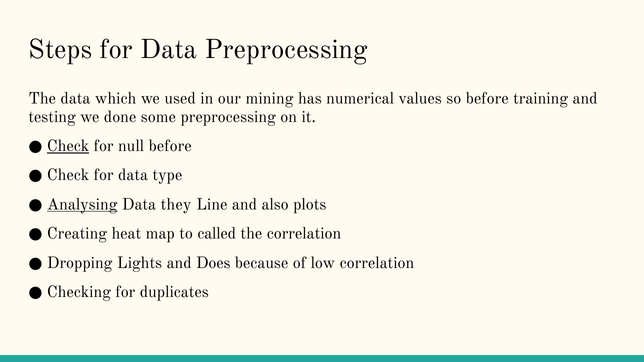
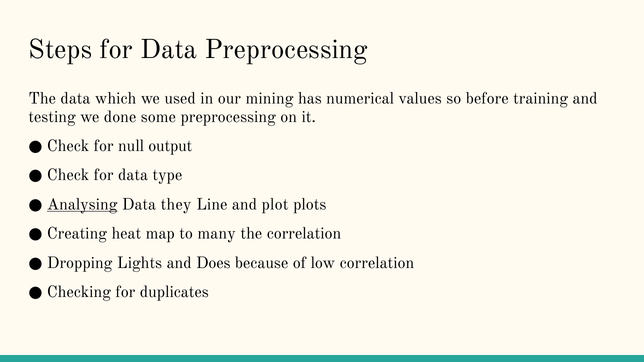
Check at (68, 146) underline: present -> none
null before: before -> output
also: also -> plot
called: called -> many
